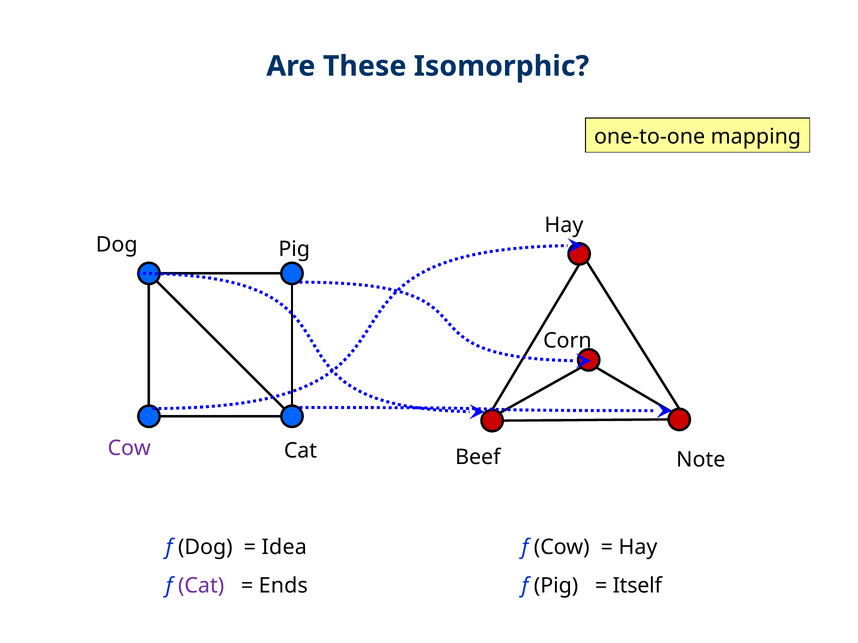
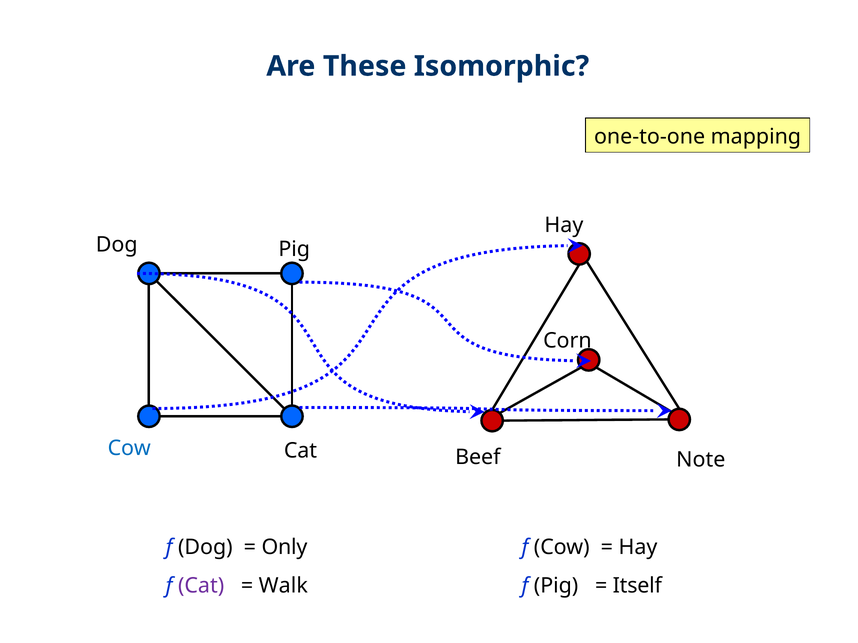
Cow at (129, 449) colour: purple -> blue
Idea: Idea -> Only
Ends: Ends -> Walk
